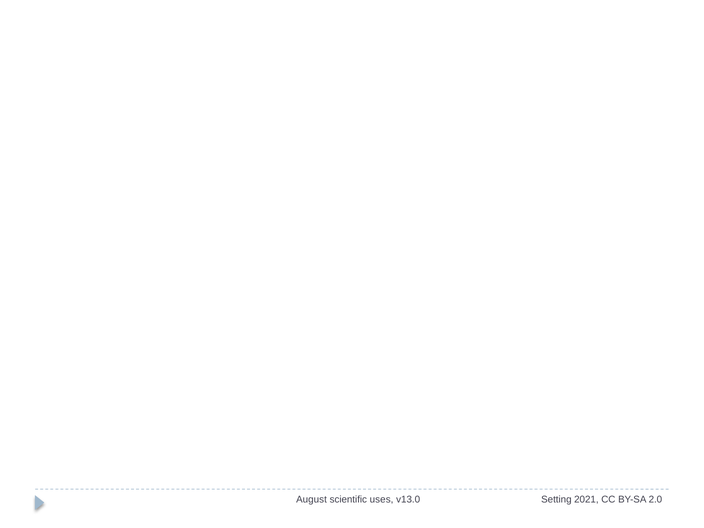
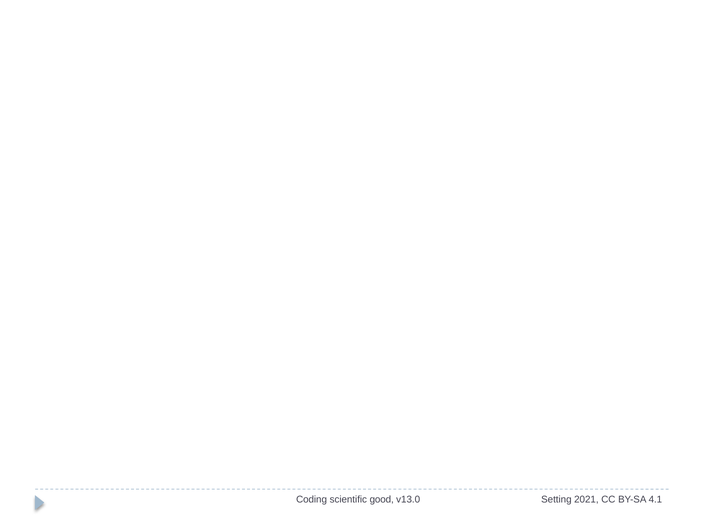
August: August -> Coding
uses: uses -> good
2.0: 2.0 -> 4.1
